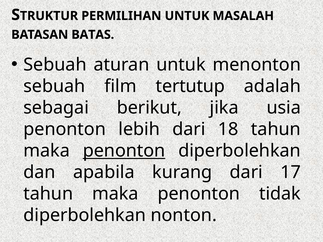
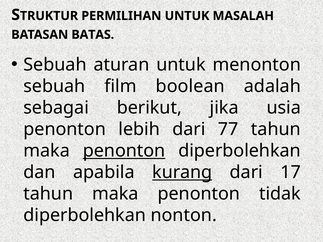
tertutup: tertutup -> boolean
18: 18 -> 77
kurang underline: none -> present
